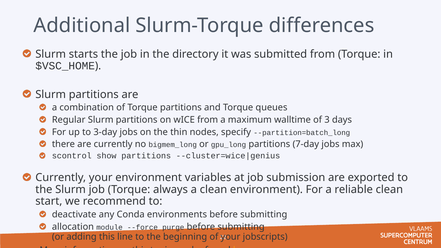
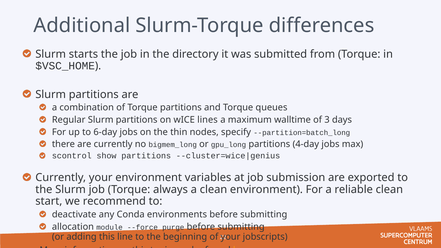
wICE from: from -> lines
3-day: 3-day -> 6-day
7-day: 7-day -> 4-day
